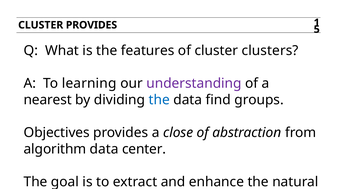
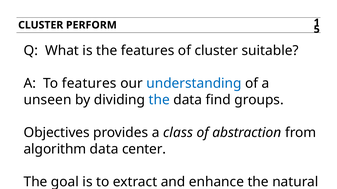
CLUSTER PROVIDES: PROVIDES -> PERFORM
clusters: clusters -> suitable
To learning: learning -> features
understanding colour: purple -> blue
nearest: nearest -> unseen
close: close -> class
